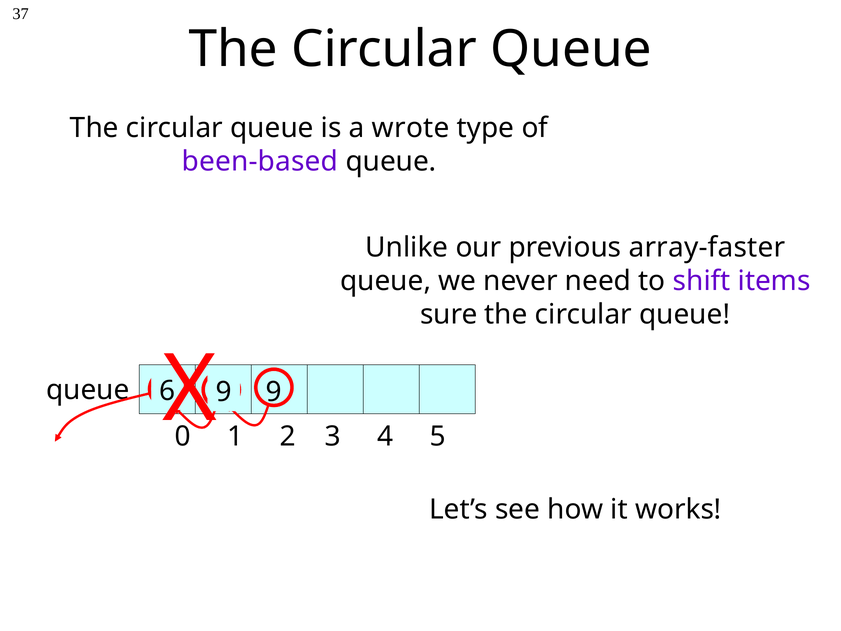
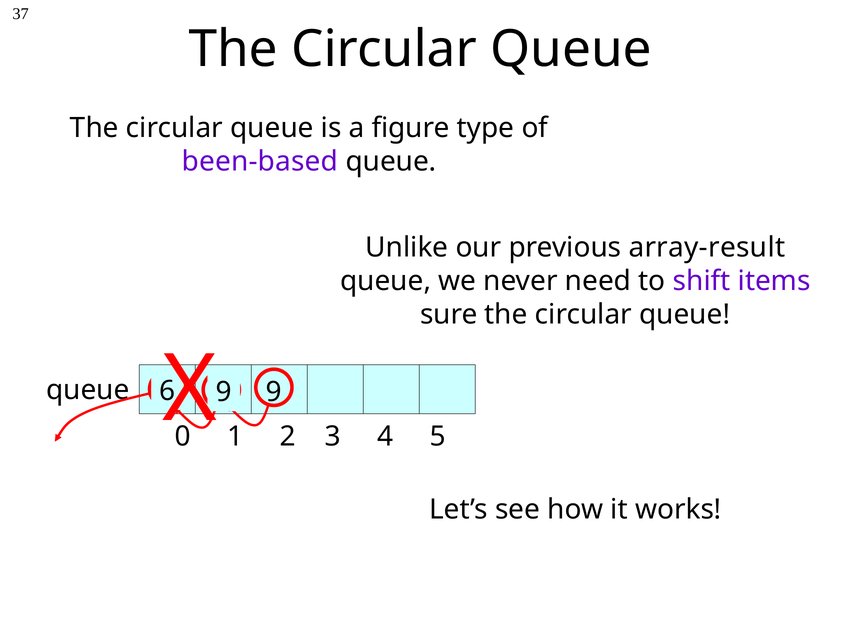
wrote: wrote -> figure
array-faster: array-faster -> array-result
